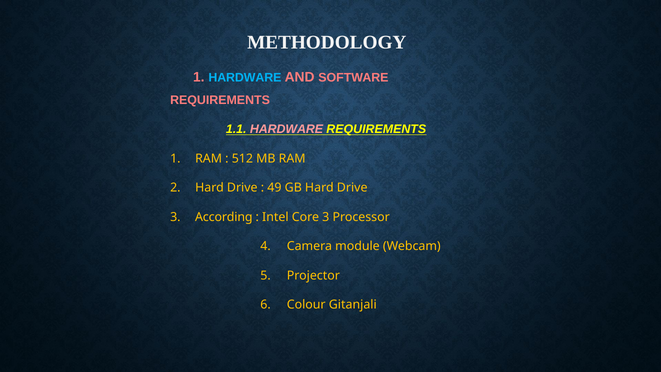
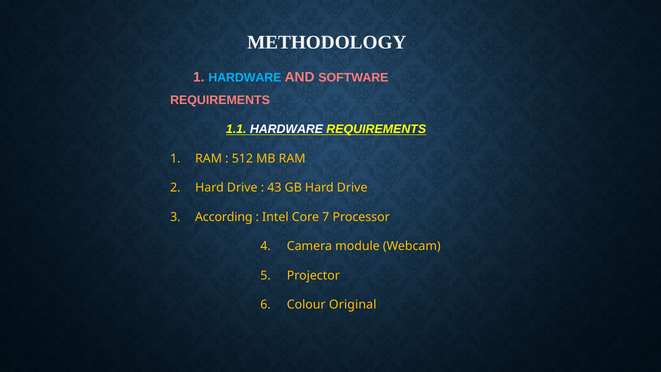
HARDWARE at (286, 129) colour: pink -> white
49: 49 -> 43
Core 3: 3 -> 7
Gitanjali: Gitanjali -> Original
